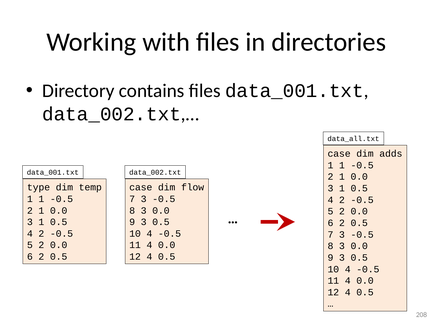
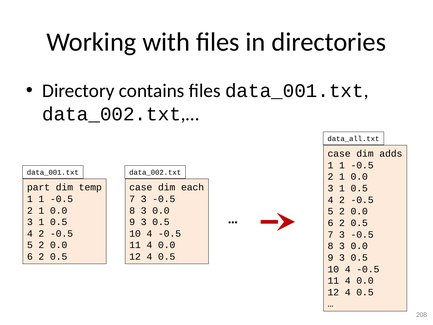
type: type -> part
flow: flow -> each
